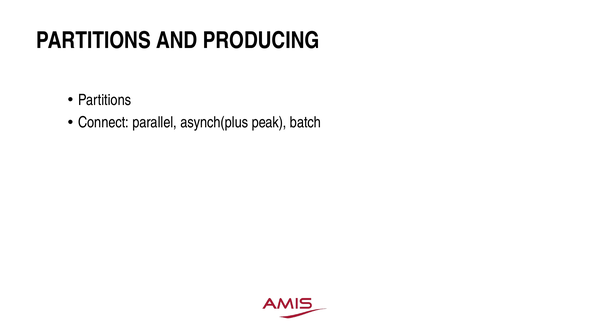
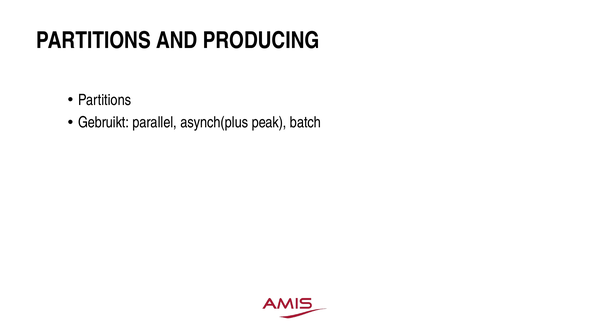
Connect: Connect -> Gebruikt
